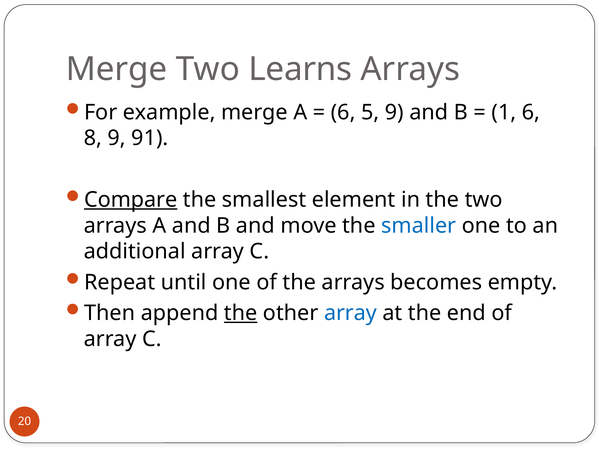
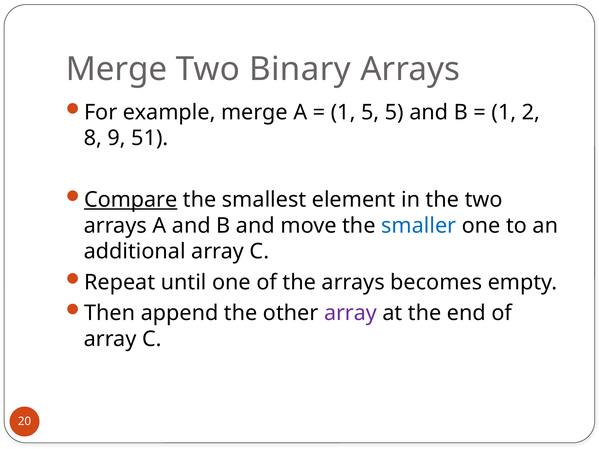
Learns: Learns -> Binary
6 at (343, 112): 6 -> 1
5 9: 9 -> 5
1 6: 6 -> 2
91: 91 -> 51
the at (241, 313) underline: present -> none
array at (350, 313) colour: blue -> purple
